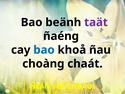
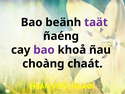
bao at (44, 50) colour: blue -> purple
